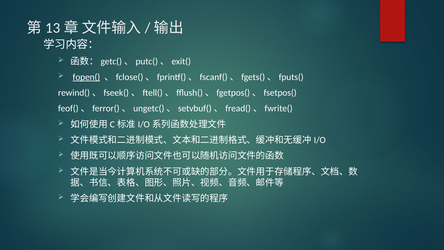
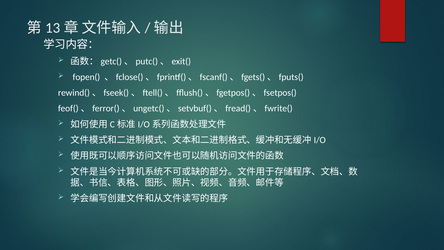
fopen( underline: present -> none
